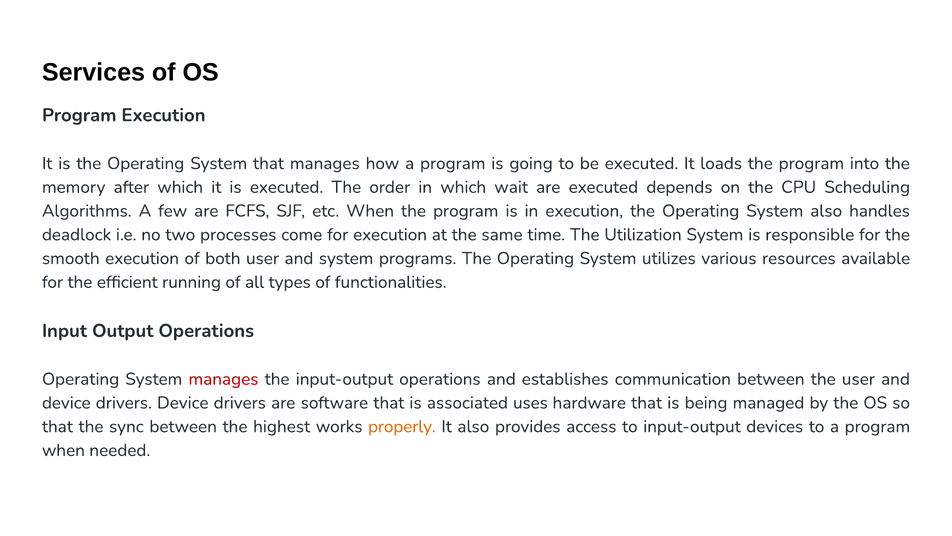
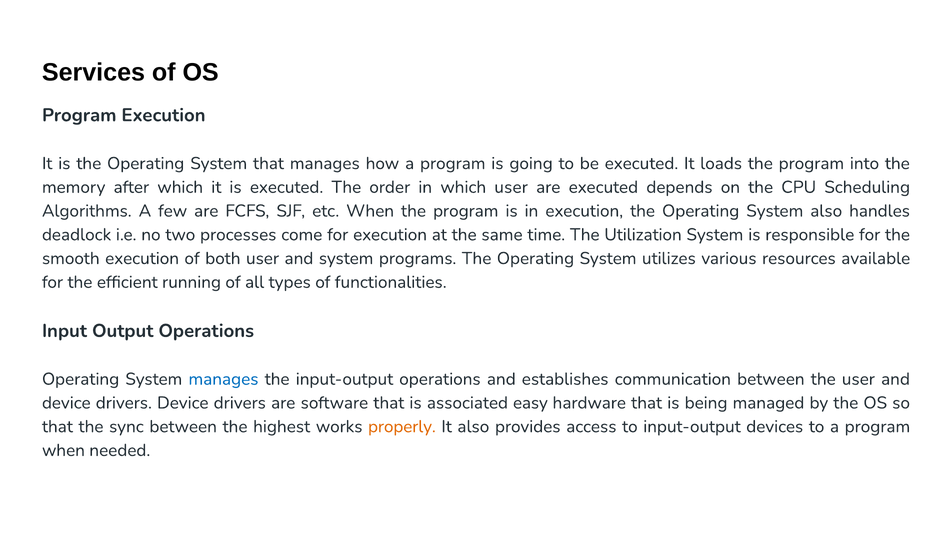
which wait: wait -> user
manages at (223, 379) colour: red -> blue
uses: uses -> easy
